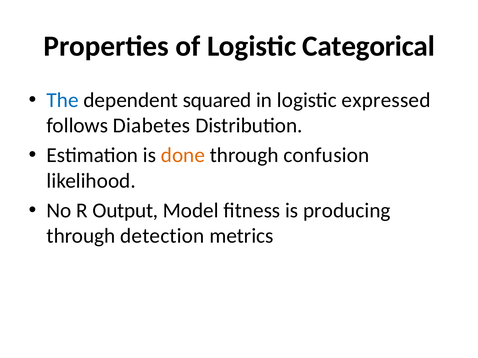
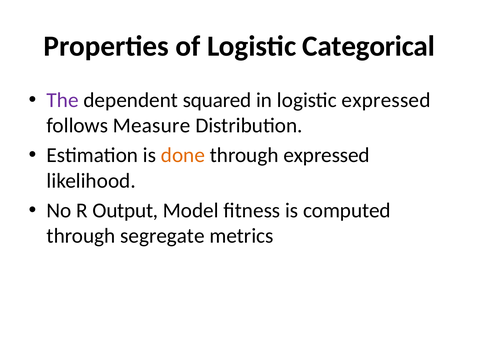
The colour: blue -> purple
Diabetes: Diabetes -> Measure
through confusion: confusion -> expressed
producing: producing -> computed
detection: detection -> segregate
